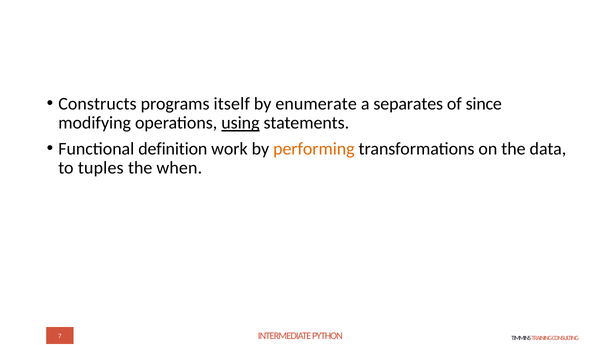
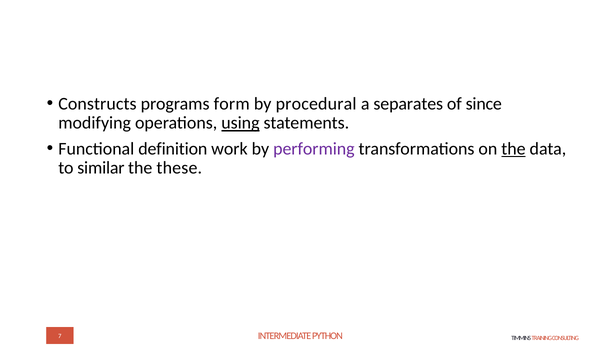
itself: itself -> form
enumerate: enumerate -> procedural
performing colour: orange -> purple
the at (513, 149) underline: none -> present
tuples: tuples -> similar
when: when -> these
